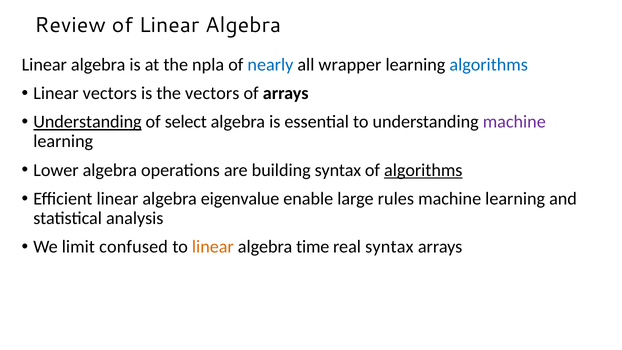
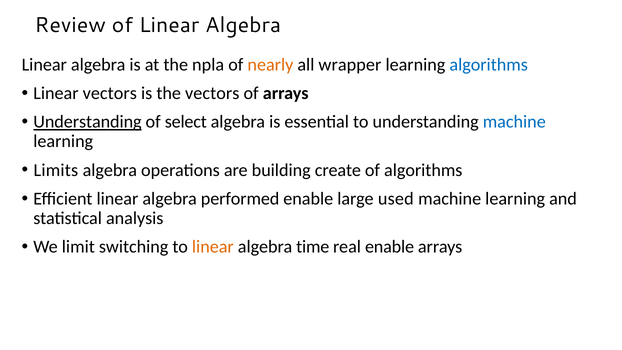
nearly colour: blue -> orange
machine at (514, 122) colour: purple -> blue
Lower: Lower -> Limits
building syntax: syntax -> create
algorithms at (423, 170) underline: present -> none
eigenvalue: eigenvalue -> performed
rules: rules -> used
confused: confused -> switching
real syntax: syntax -> enable
